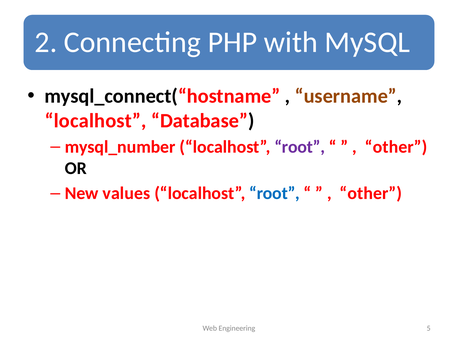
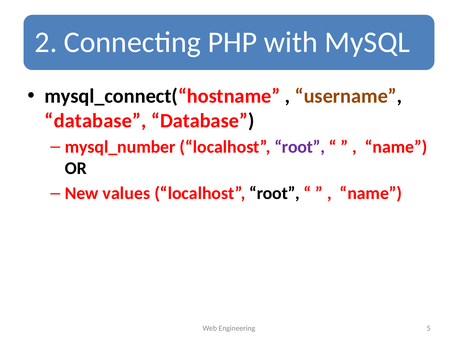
localhost at (96, 121): localhost -> database
other at (396, 147): other -> name
root at (275, 193) colour: blue -> black
other at (371, 193): other -> name
